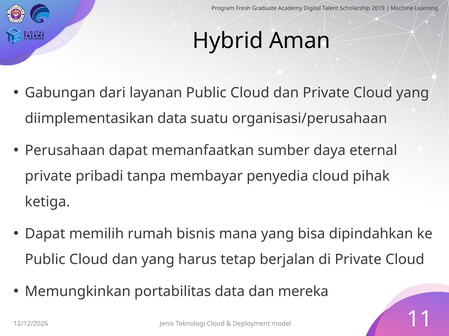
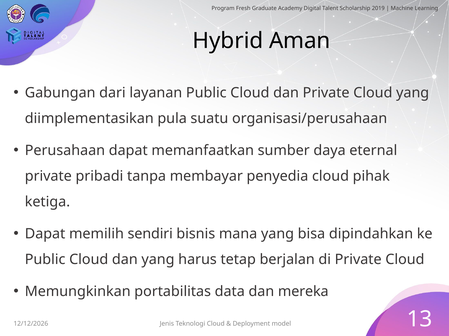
diimplementasikan data: data -> pula
rumah: rumah -> sendiri
11: 11 -> 13
